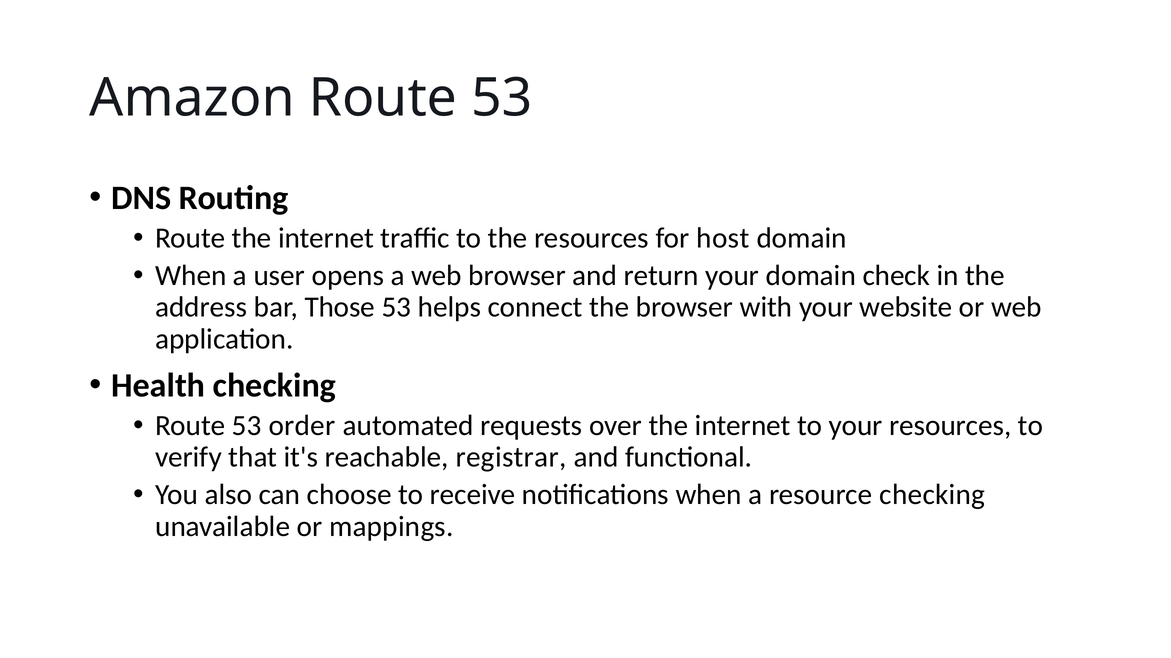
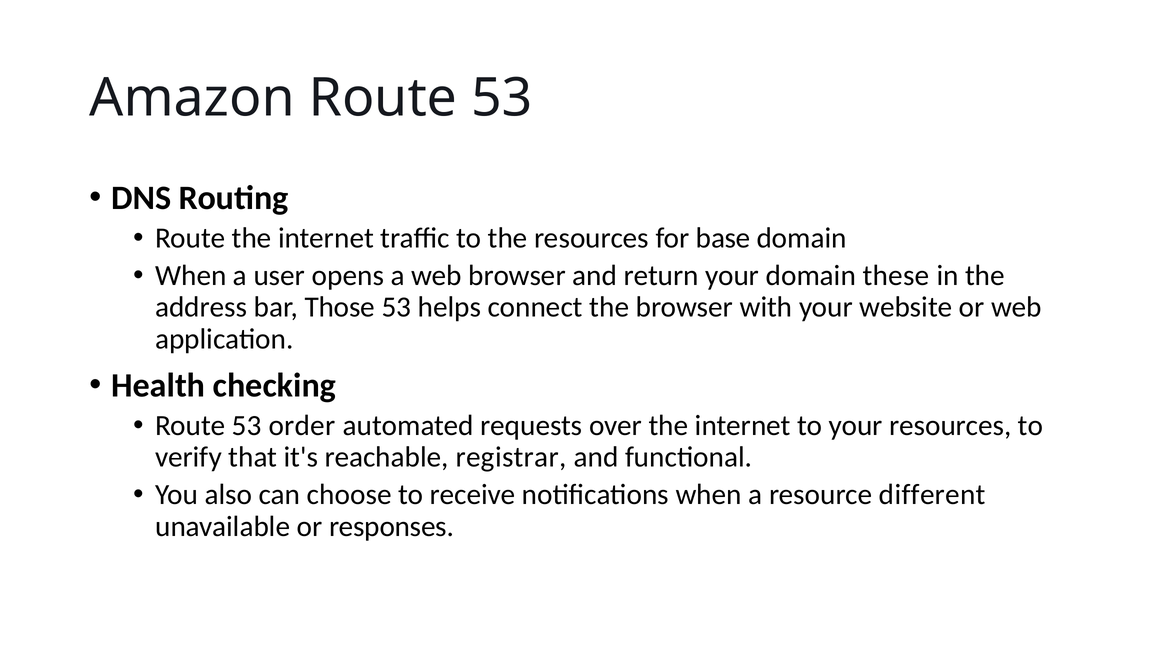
host: host -> base
check: check -> these
resource checking: checking -> different
mappings: mappings -> responses
